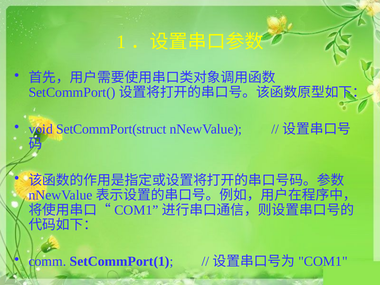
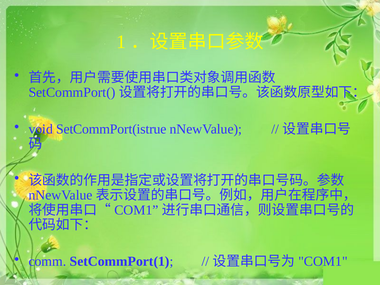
SetCommPort(struct: SetCommPort(struct -> SetCommPort(istrue
